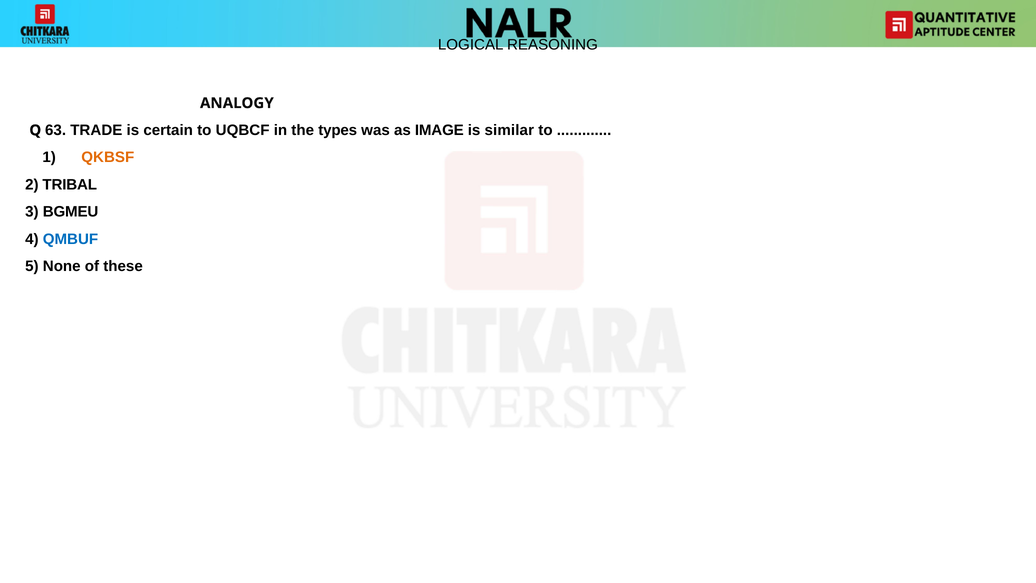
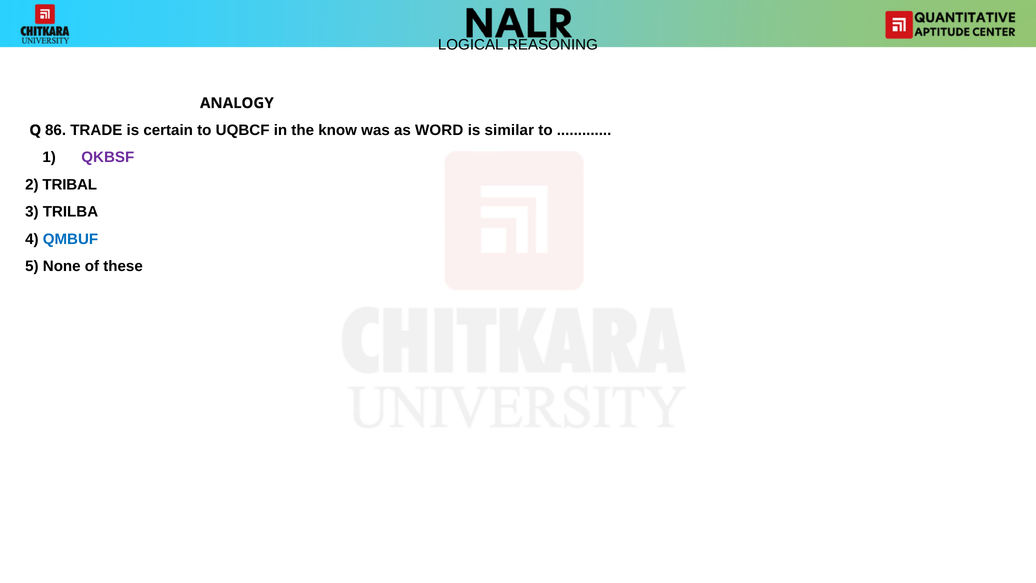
63: 63 -> 86
types: types -> know
IMAGE: IMAGE -> WORD
QKBSF colour: orange -> purple
BGMEU: BGMEU -> TRILBA
